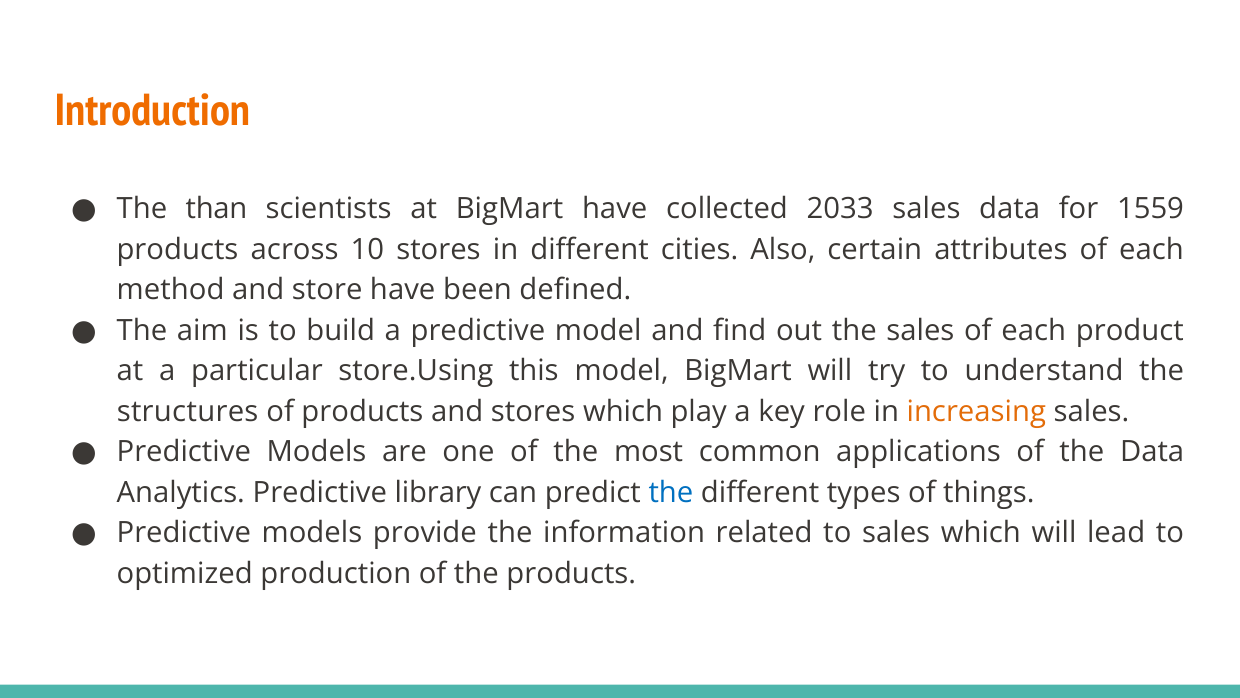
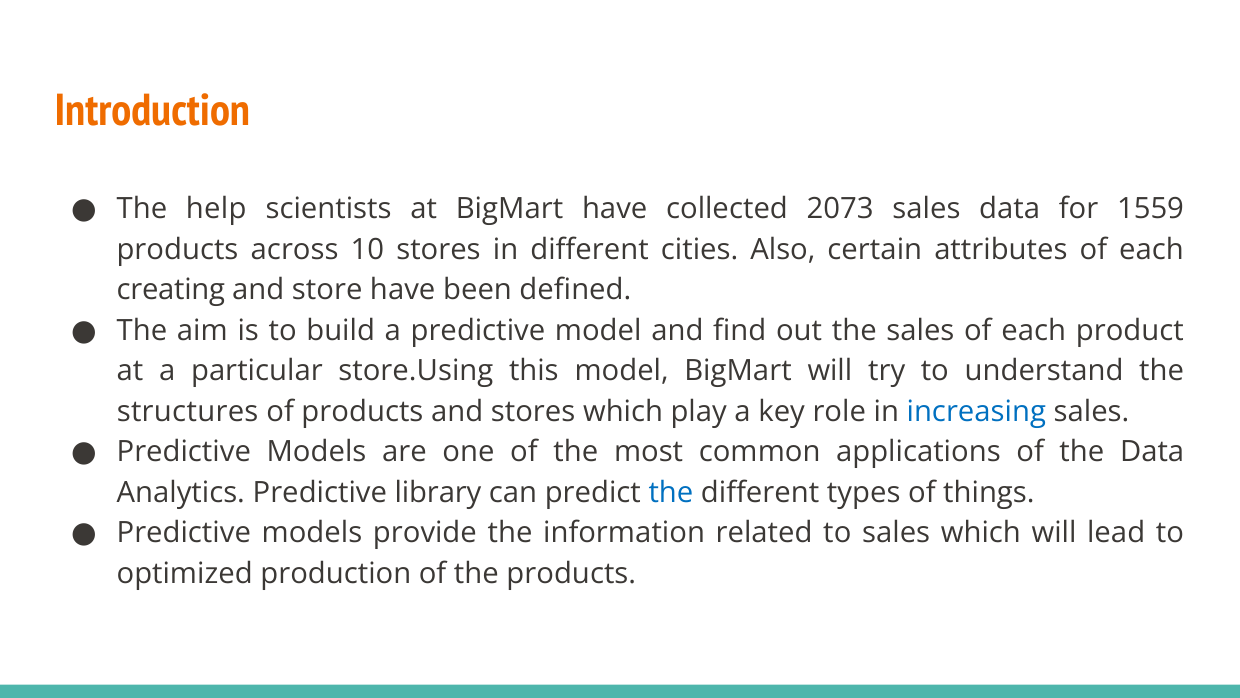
than: than -> help
2033: 2033 -> 2073
method: method -> creating
increasing colour: orange -> blue
